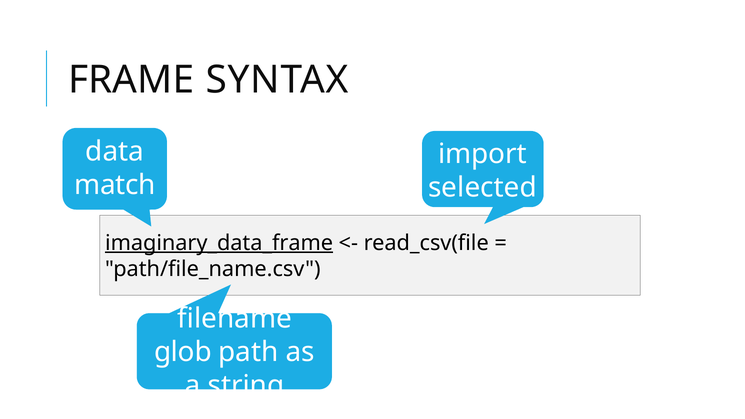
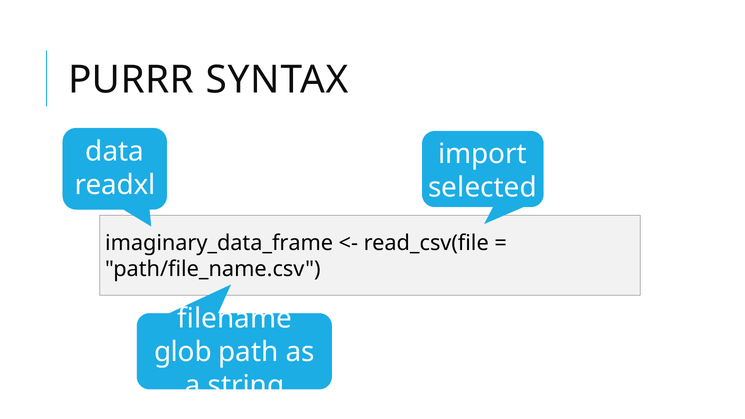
FRAME: FRAME -> PURRR
match: match -> readxl
imaginary_data_frame underline: present -> none
